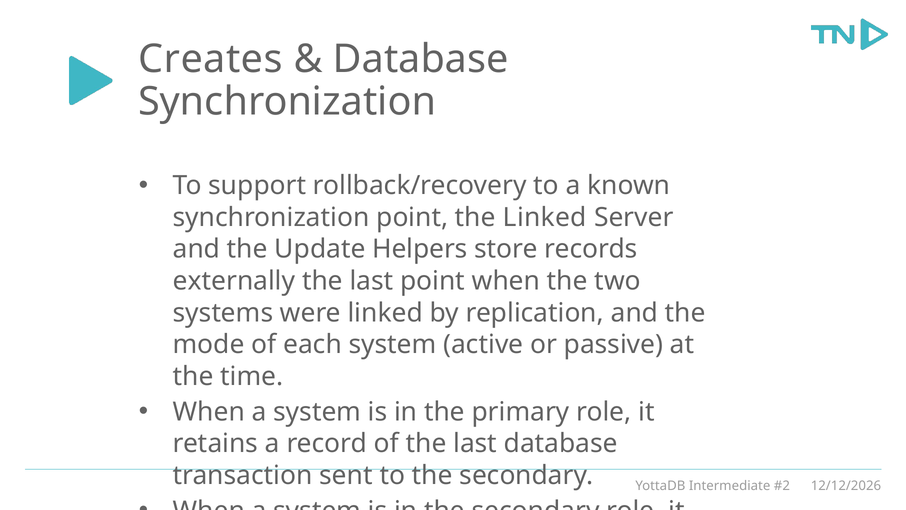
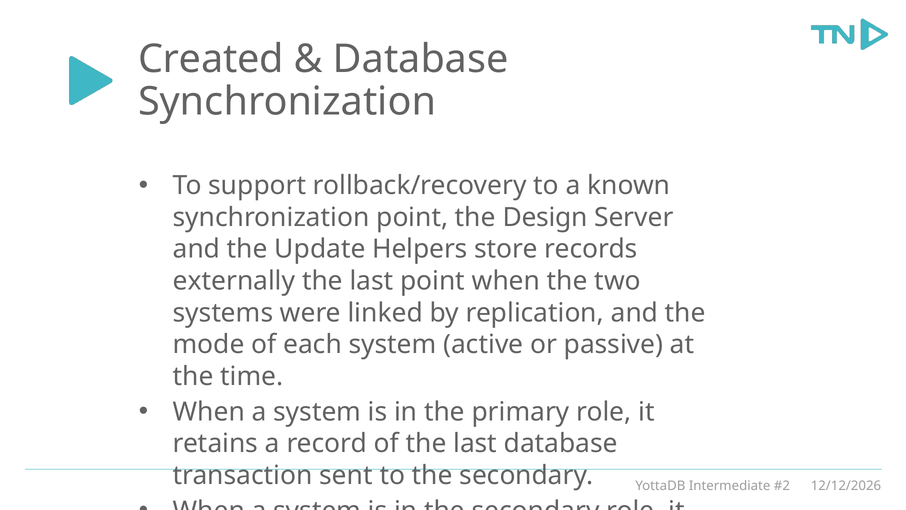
Creates: Creates -> Created
the Linked: Linked -> Design
